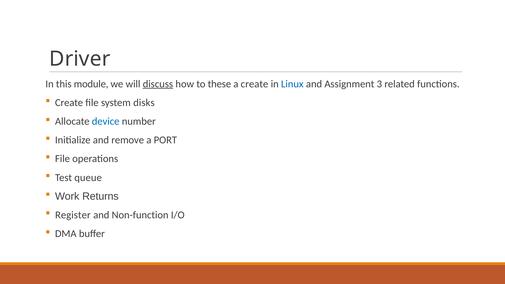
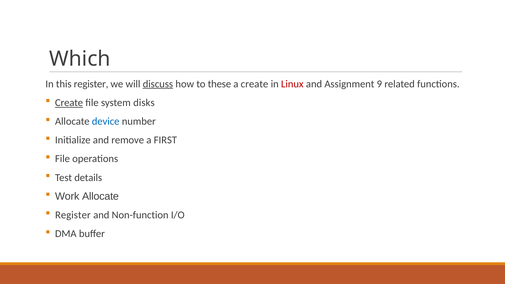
Driver: Driver -> Which
this module: module -> register
Linux colour: blue -> red
3: 3 -> 9
Create at (69, 103) underline: none -> present
PORT: PORT -> FIRST
queue: queue -> details
Work Returns: Returns -> Allocate
